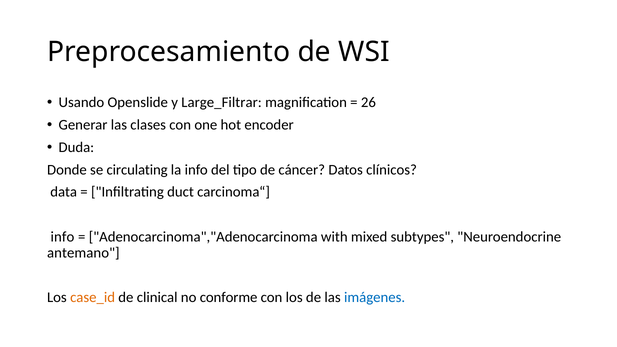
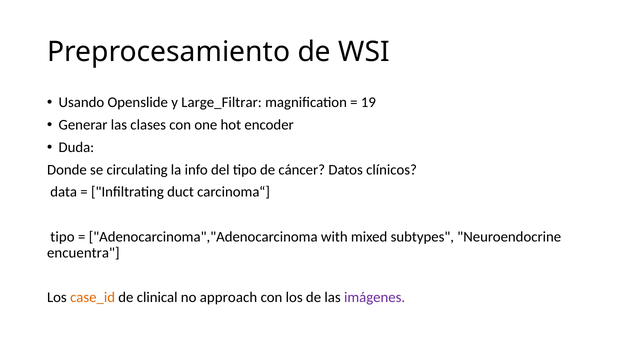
26: 26 -> 19
info at (62, 237): info -> tipo
antemano: antemano -> encuentra
conforme: conforme -> approach
imágenes colour: blue -> purple
